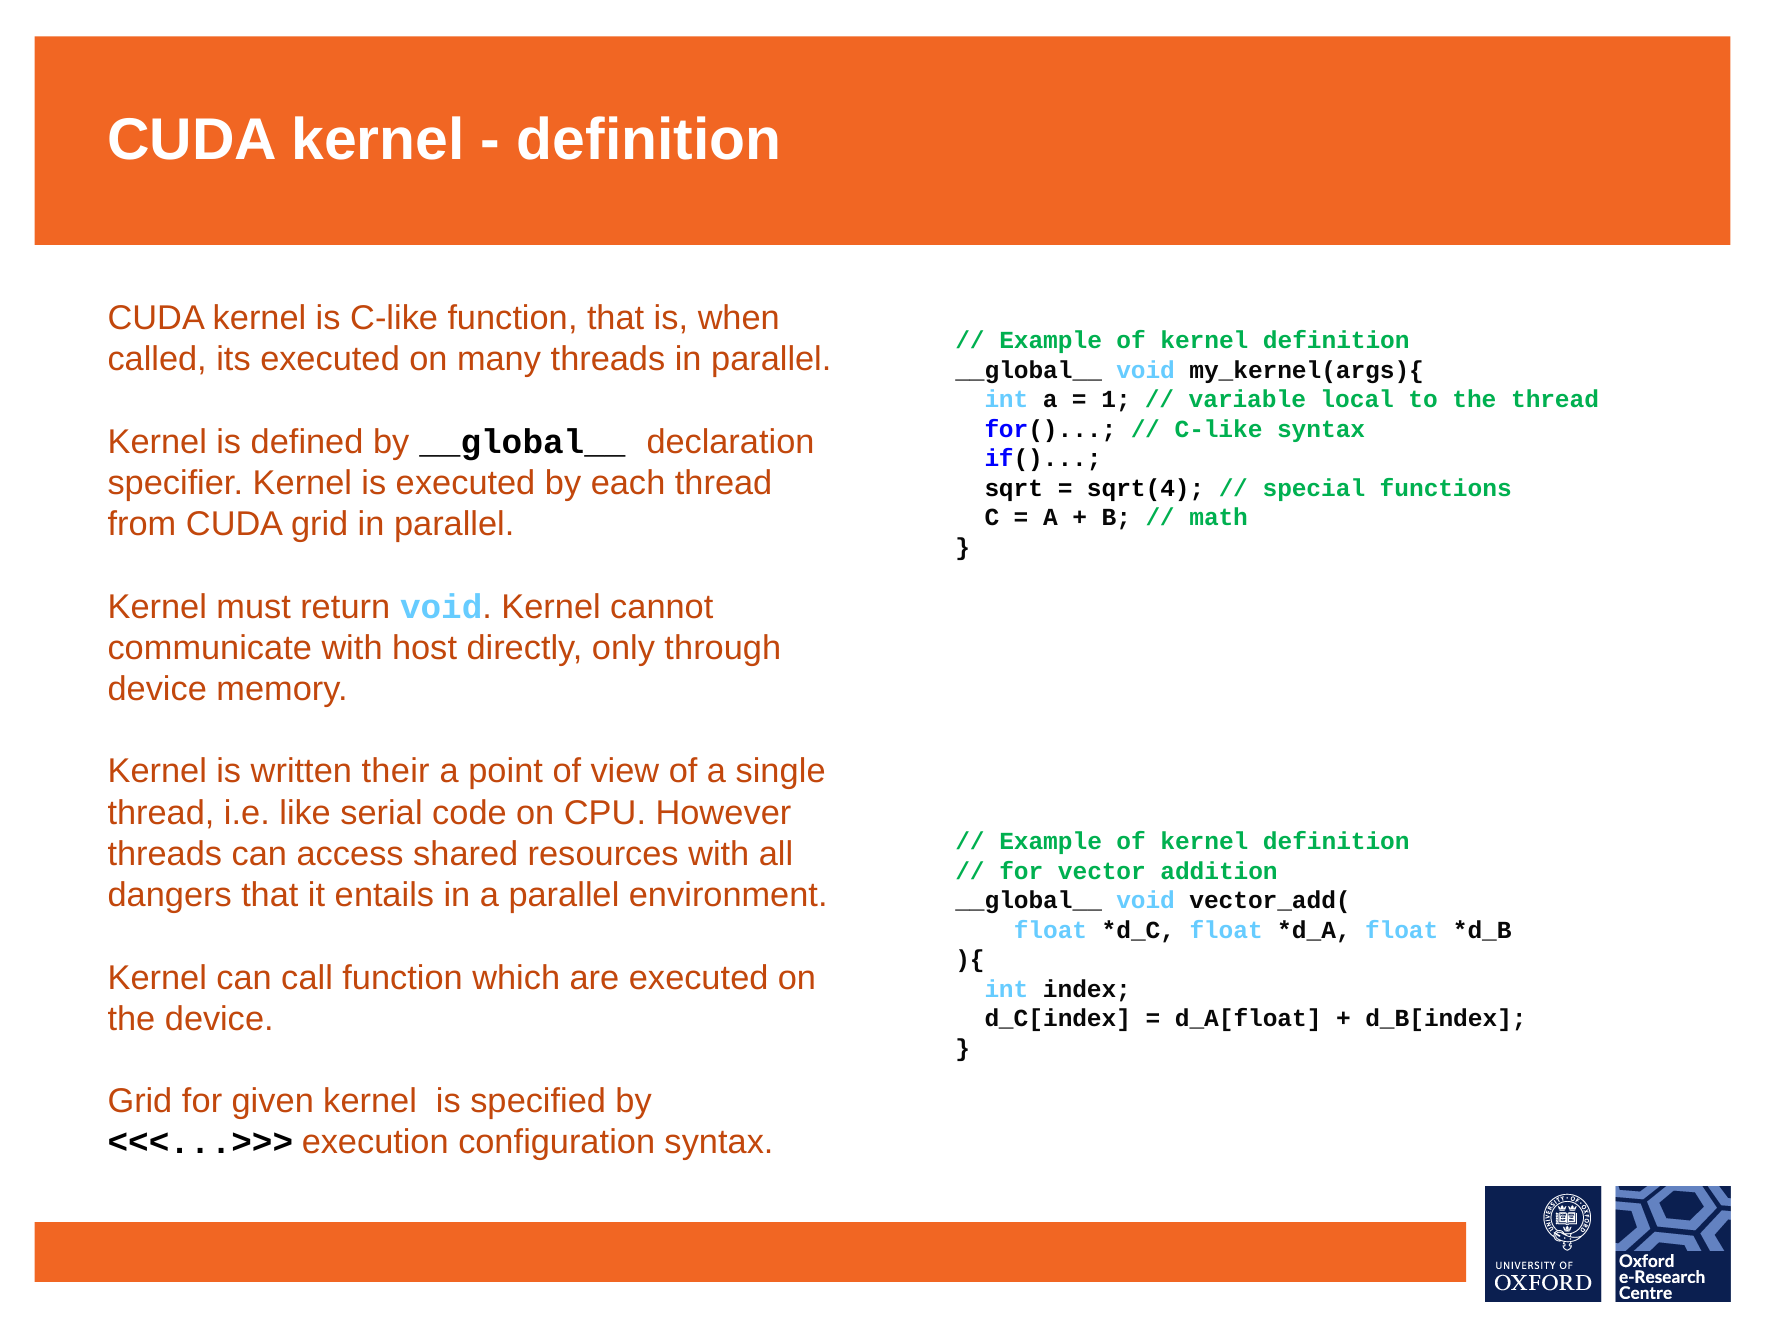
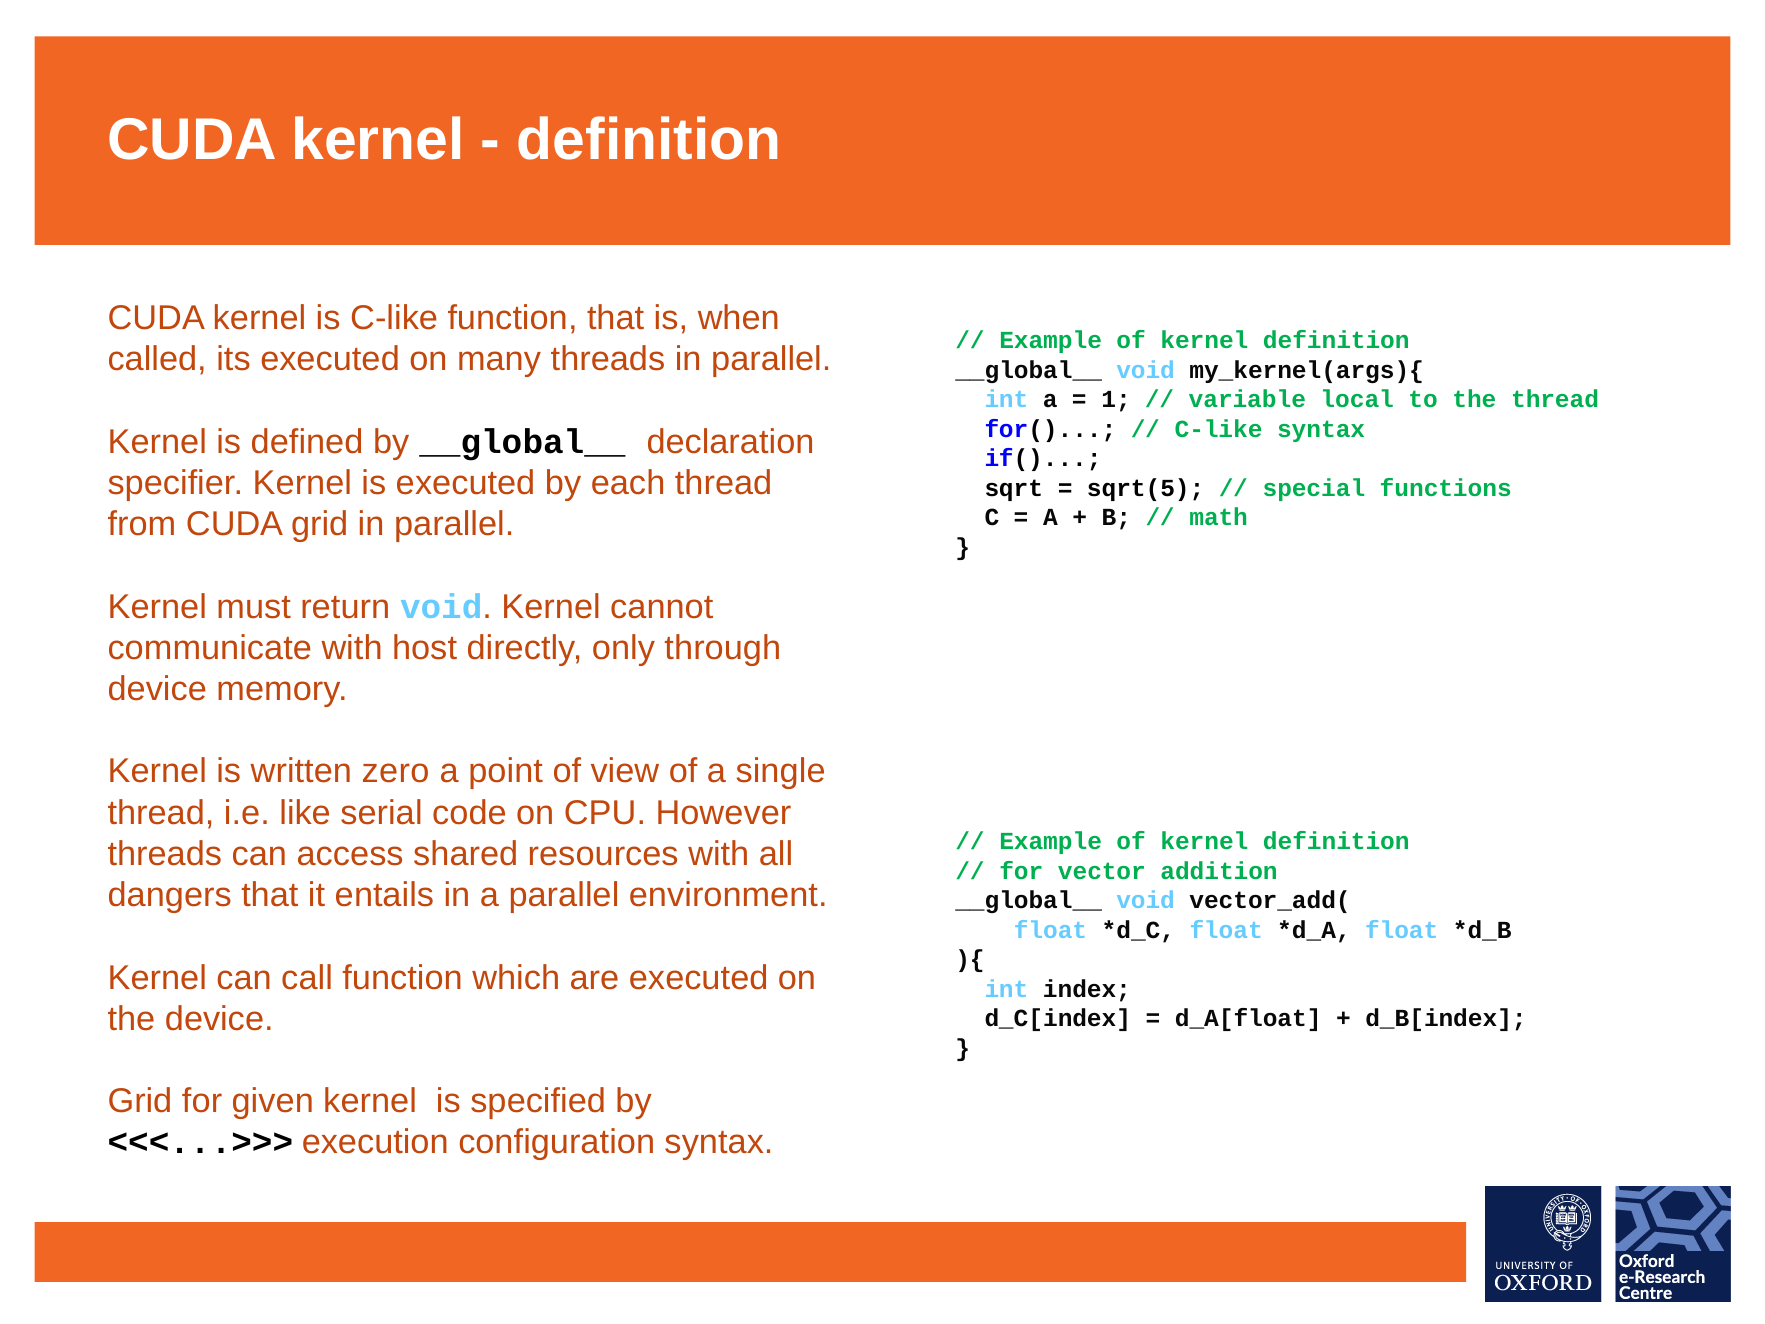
sqrt(4: sqrt(4 -> sqrt(5
their: their -> zero
